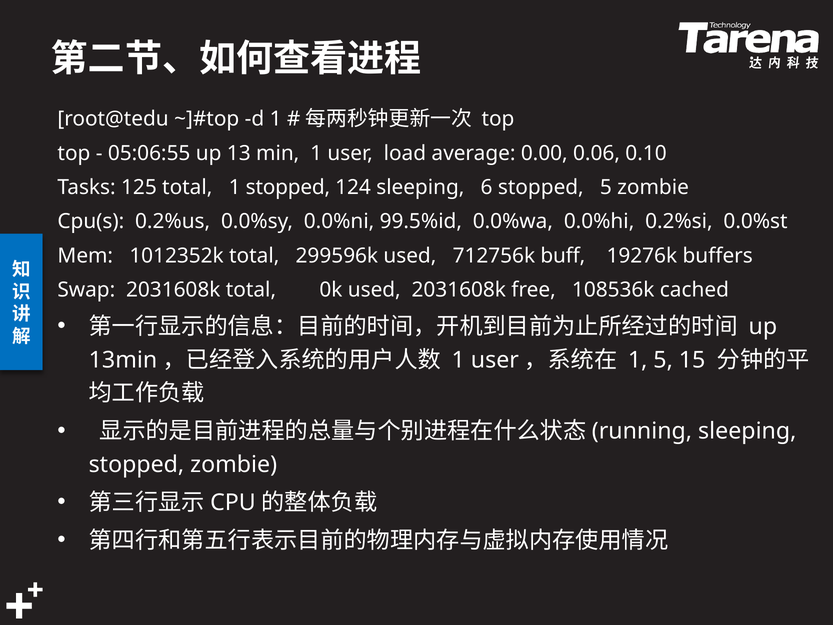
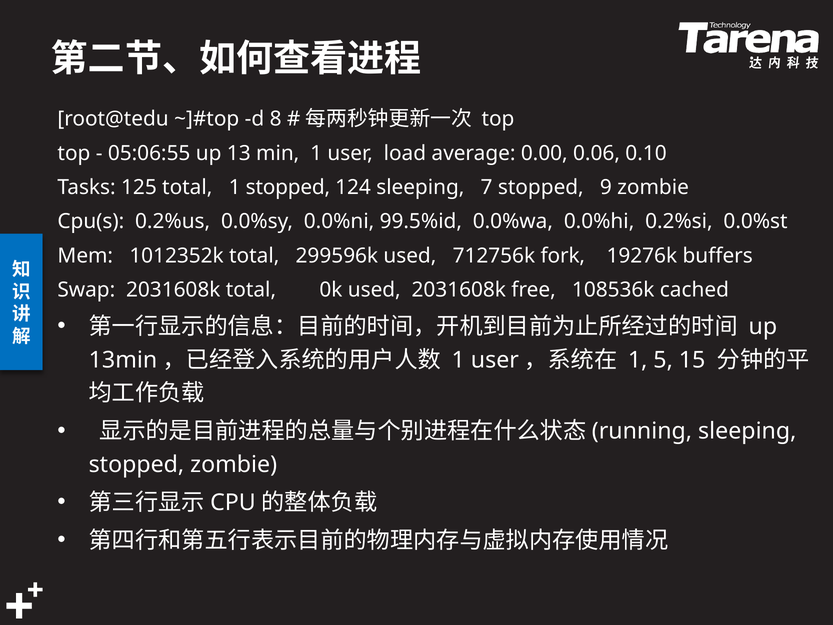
d 1: 1 -> 8
6: 6 -> 7
stopped 5: 5 -> 9
buff: buff -> fork
